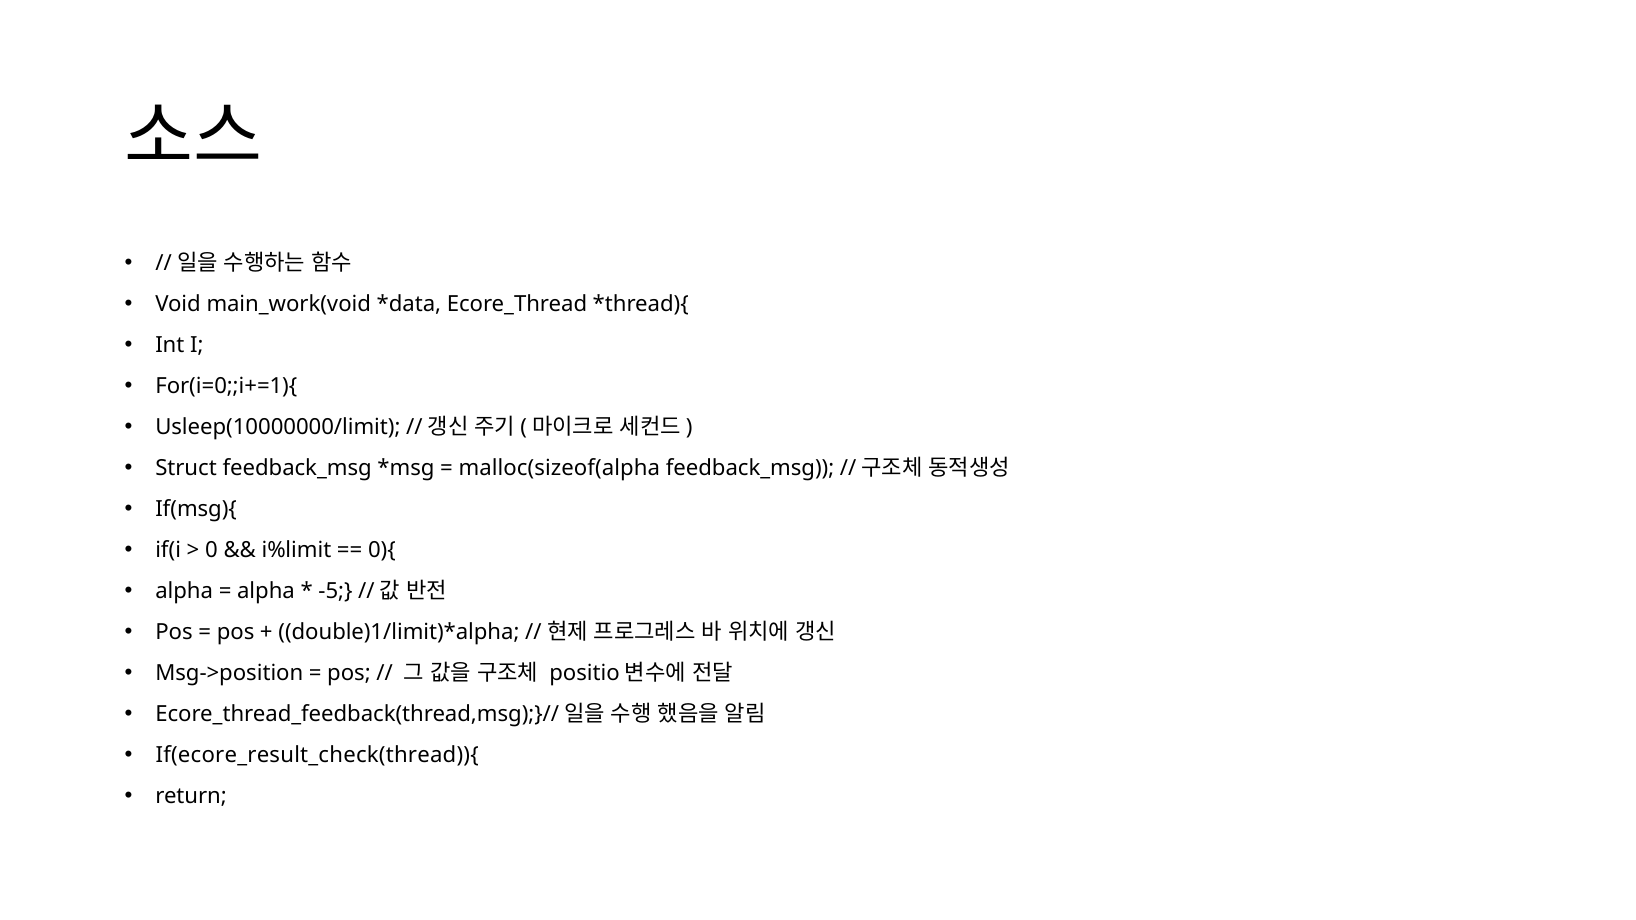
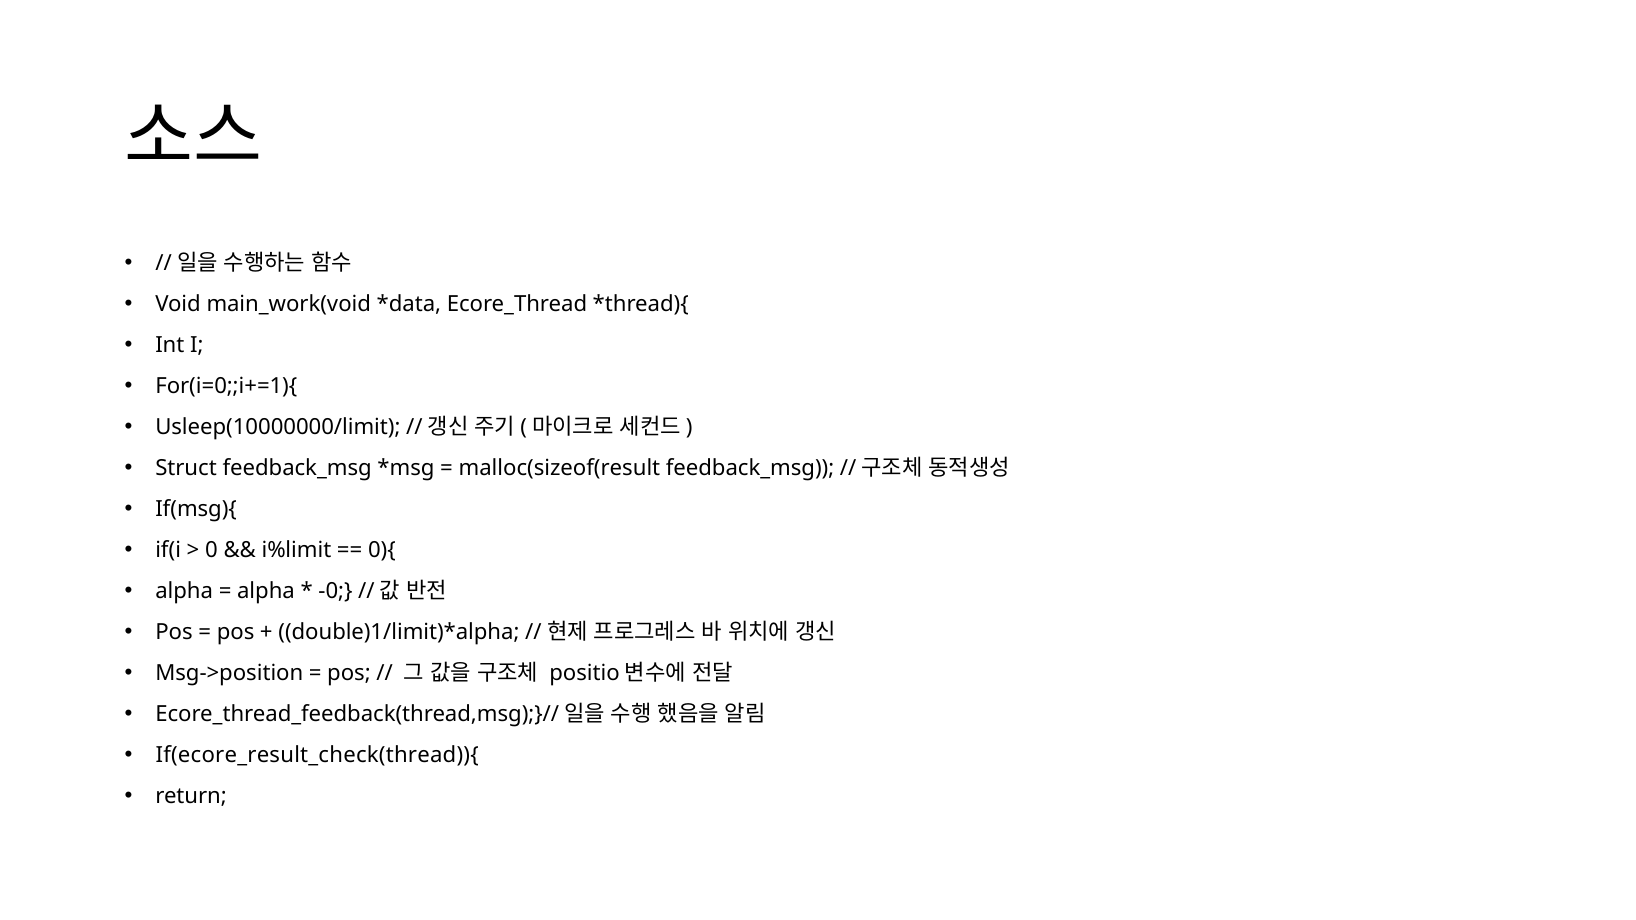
malloc(sizeof(alpha: malloc(sizeof(alpha -> malloc(sizeof(result
-5: -5 -> -0
